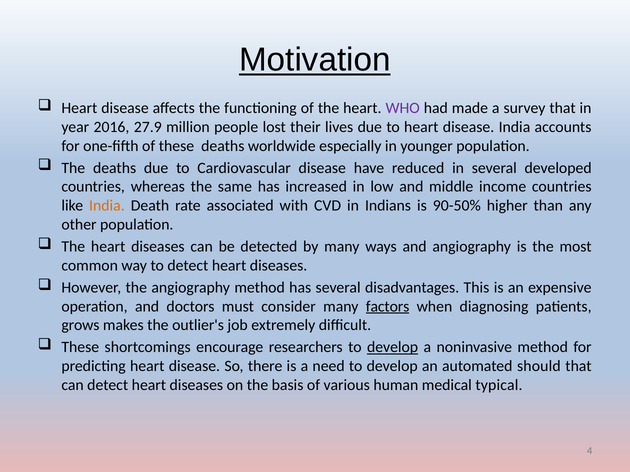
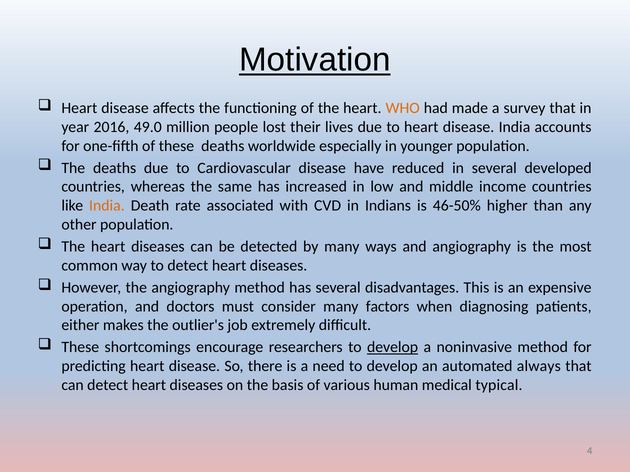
WHO colour: purple -> orange
27.9: 27.9 -> 49.0
90-50%: 90-50% -> 46-50%
factors underline: present -> none
grows: grows -> either
should: should -> always
